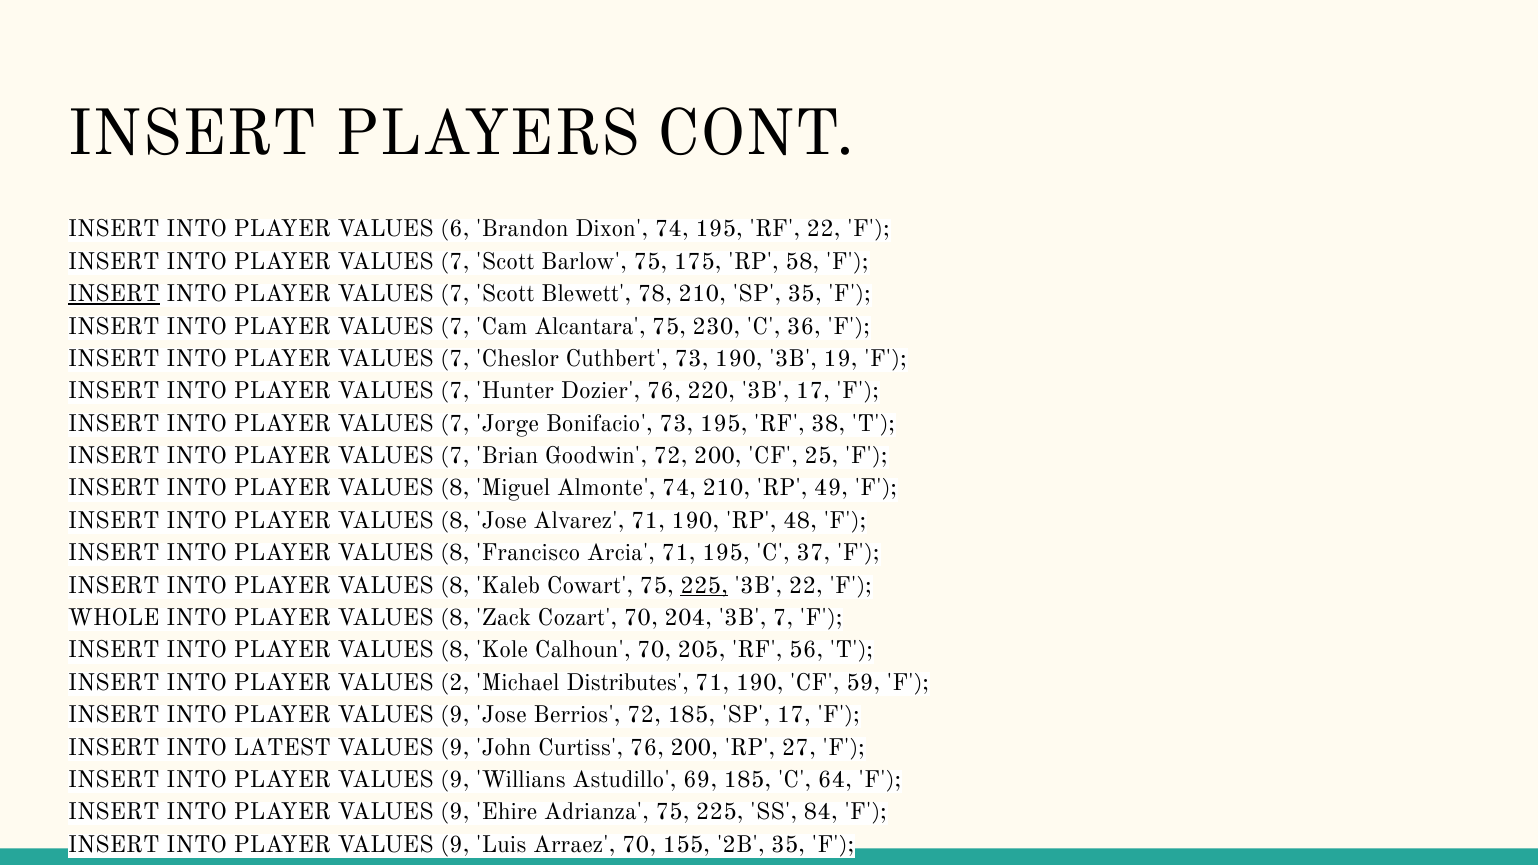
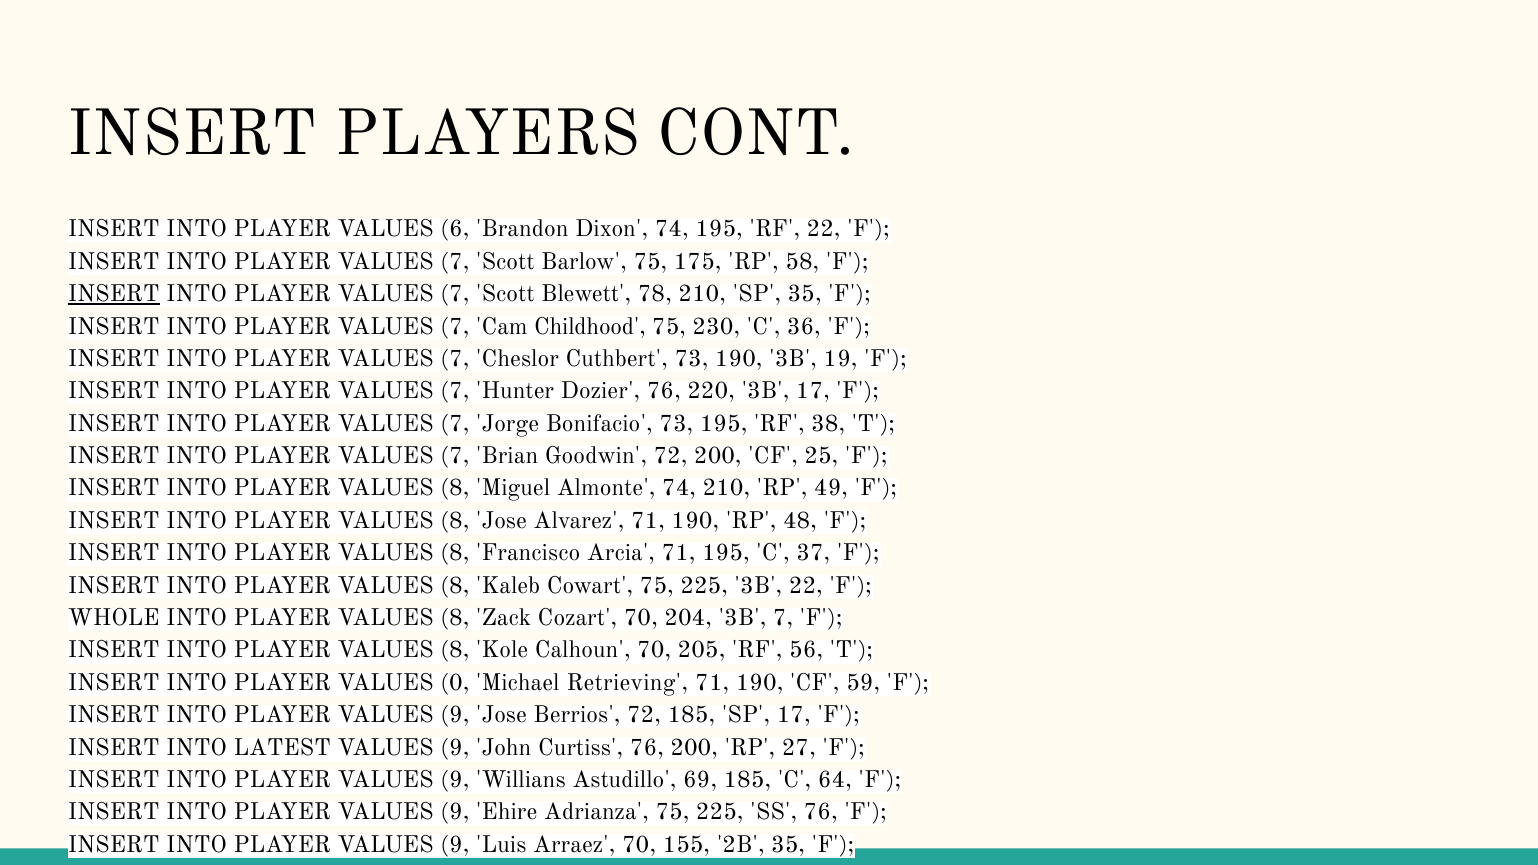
Alcantara: Alcantara -> Childhood
225 at (704, 585) underline: present -> none
2: 2 -> 0
Distributes: Distributes -> Retrieving
SS 84: 84 -> 76
